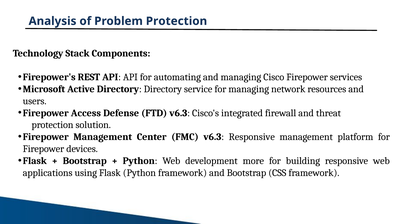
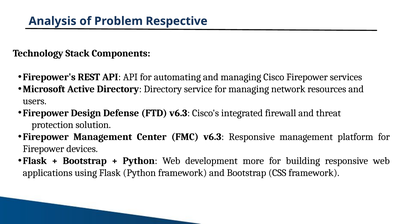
Problem Protection: Protection -> Respective
Access: Access -> Design
